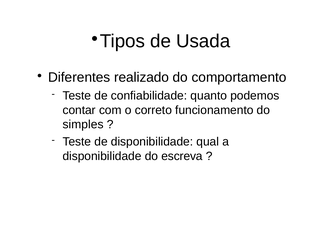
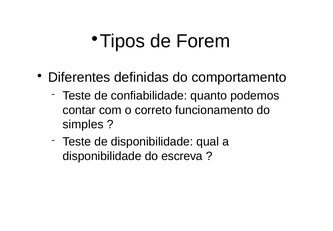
Usada: Usada -> Forem
realizado: realizado -> definidas
